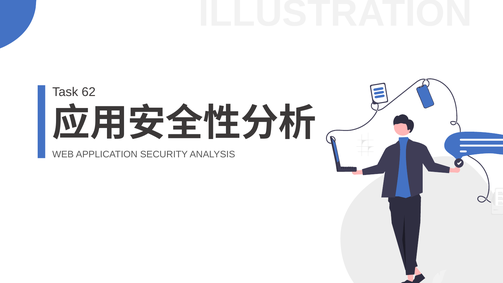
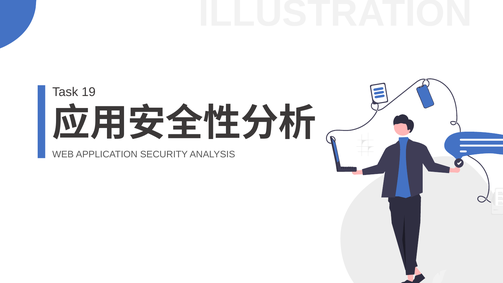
62: 62 -> 19
